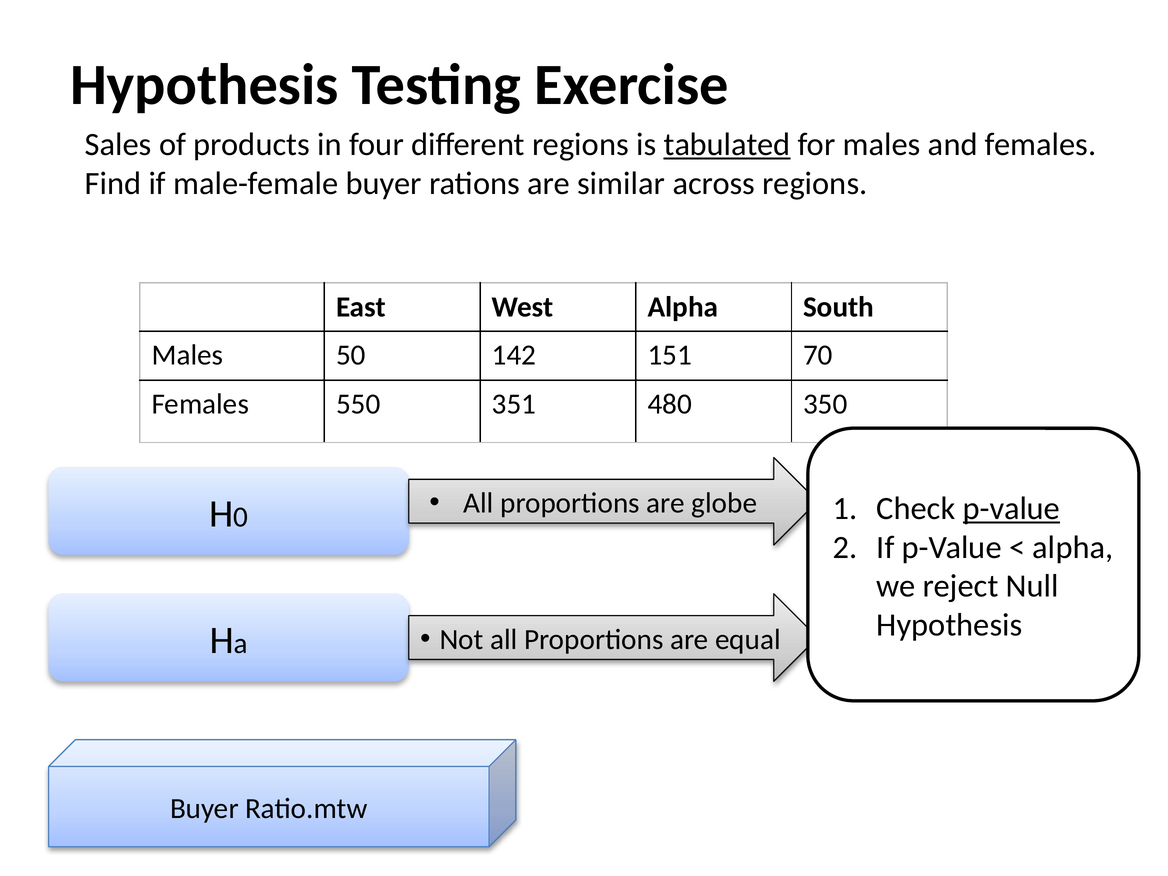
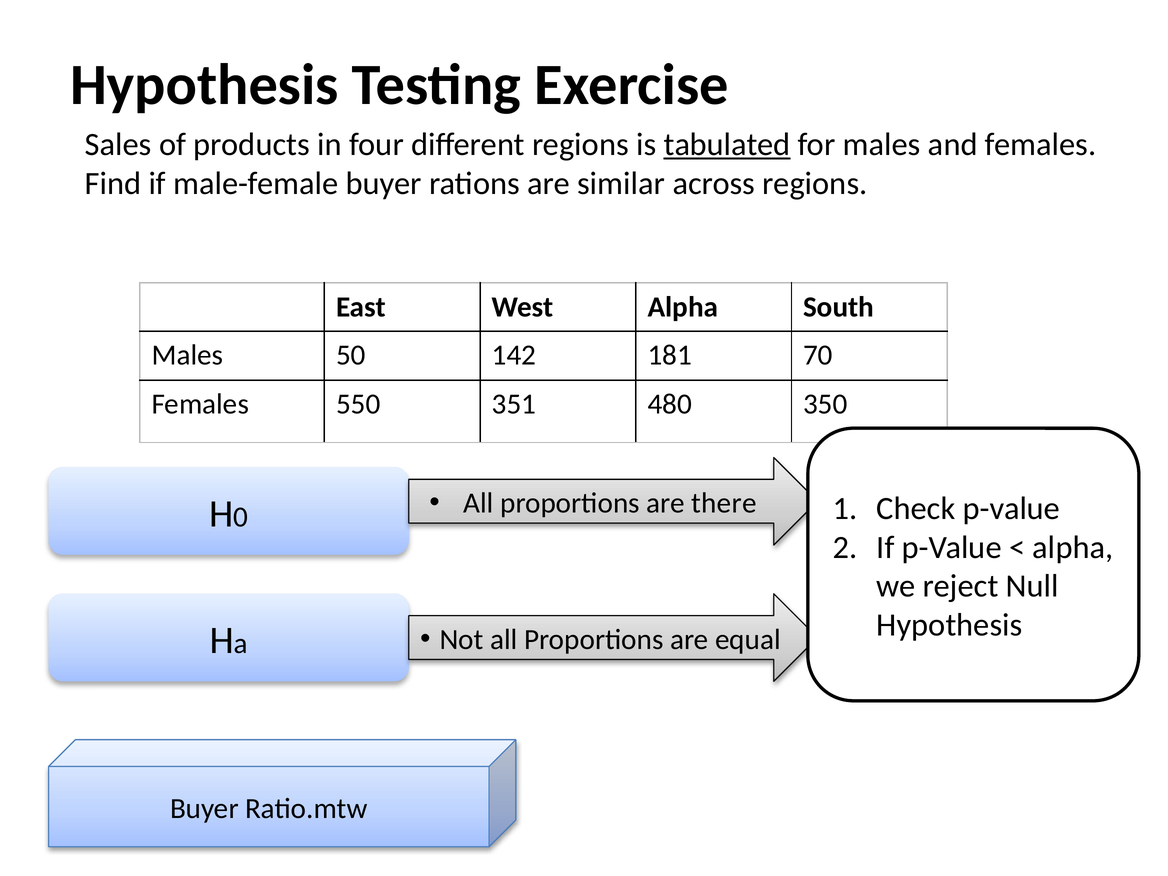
151: 151 -> 181
globe: globe -> there
p-value at (1011, 508) underline: present -> none
